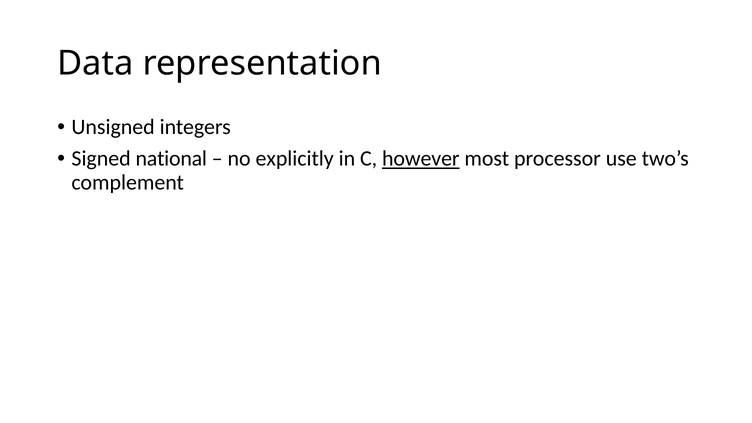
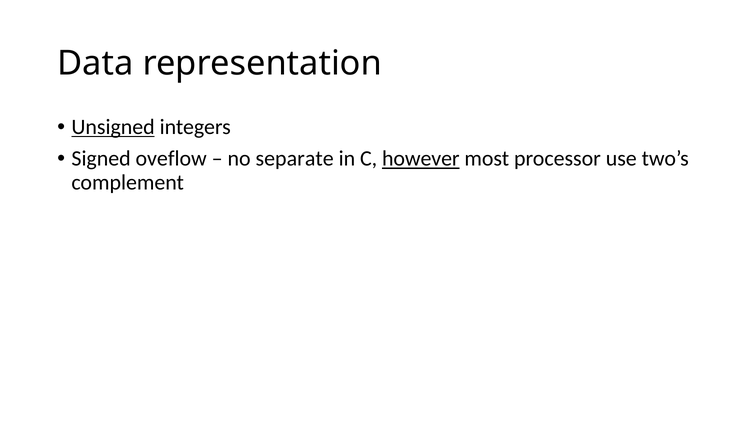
Unsigned underline: none -> present
national: national -> oveflow
explicitly: explicitly -> separate
